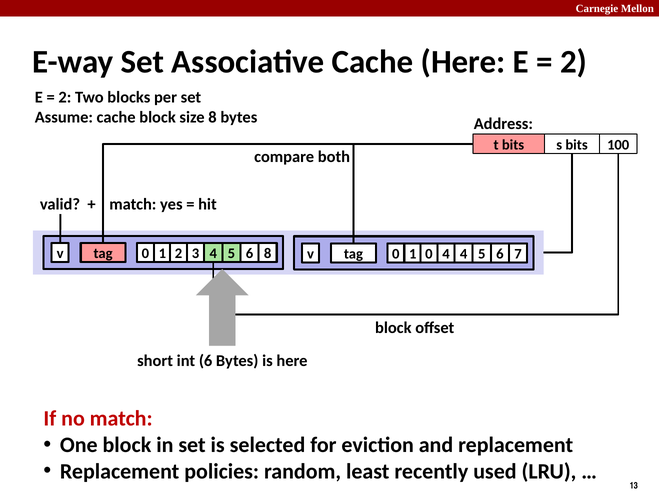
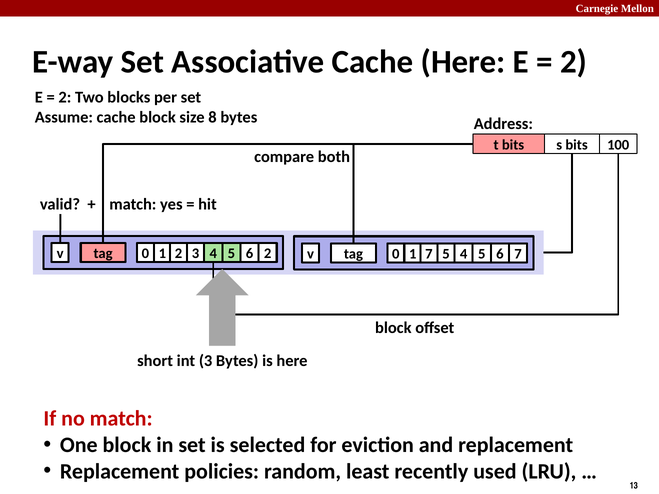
2 8: 8 -> 2
1 0: 0 -> 7
v 4: 4 -> 5
int 6: 6 -> 3
